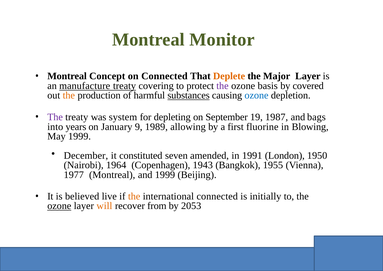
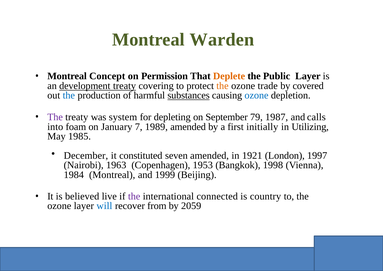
Monitor: Monitor -> Warden
on Connected: Connected -> Permission
Major: Major -> Public
manufacture: manufacture -> development
the at (222, 86) colour: purple -> orange
basis: basis -> trade
the at (69, 95) colour: orange -> blue
19: 19 -> 79
bags: bags -> calls
years: years -> foam
9: 9 -> 7
1989 allowing: allowing -> amended
fluorine: fluorine -> initially
Blowing: Blowing -> Utilizing
May 1999: 1999 -> 1985
1991: 1991 -> 1921
1950: 1950 -> 1997
1964: 1964 -> 1963
1943: 1943 -> 1953
1955: 1955 -> 1998
1977: 1977 -> 1984
the at (134, 196) colour: orange -> purple
initially: initially -> country
ozone at (59, 206) underline: present -> none
will colour: orange -> blue
2053: 2053 -> 2059
